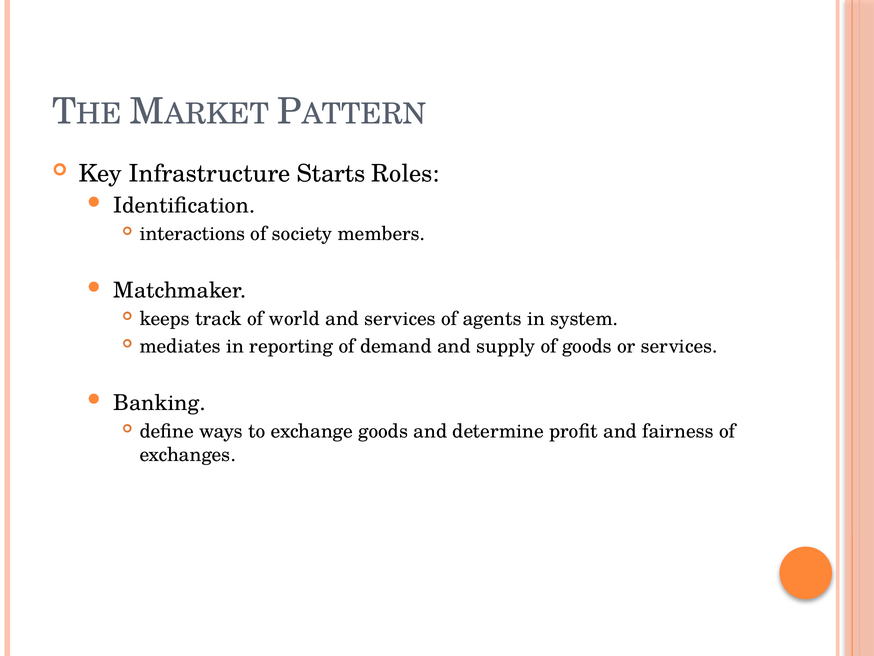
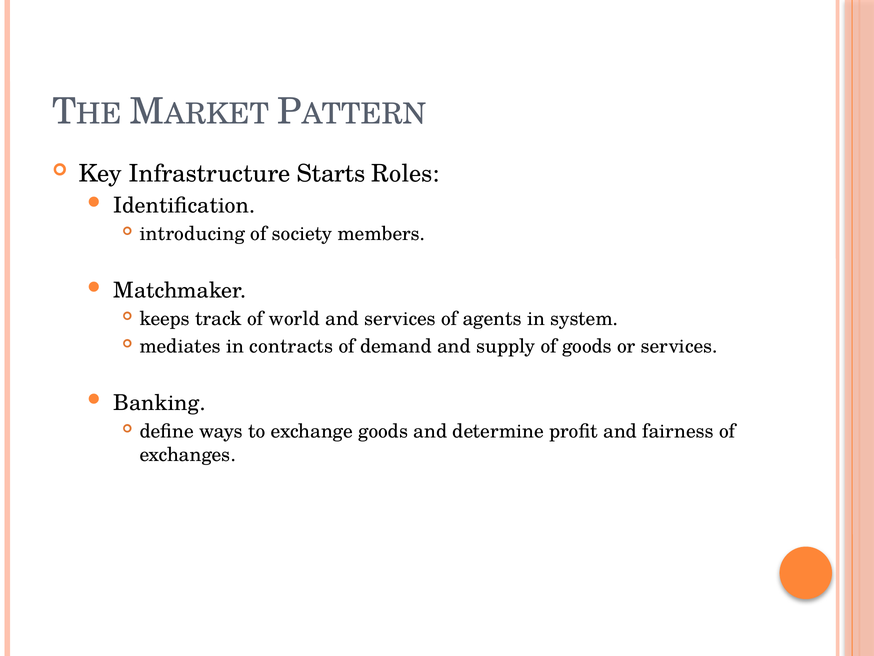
interactions: interactions -> introducing
reporting: reporting -> contracts
